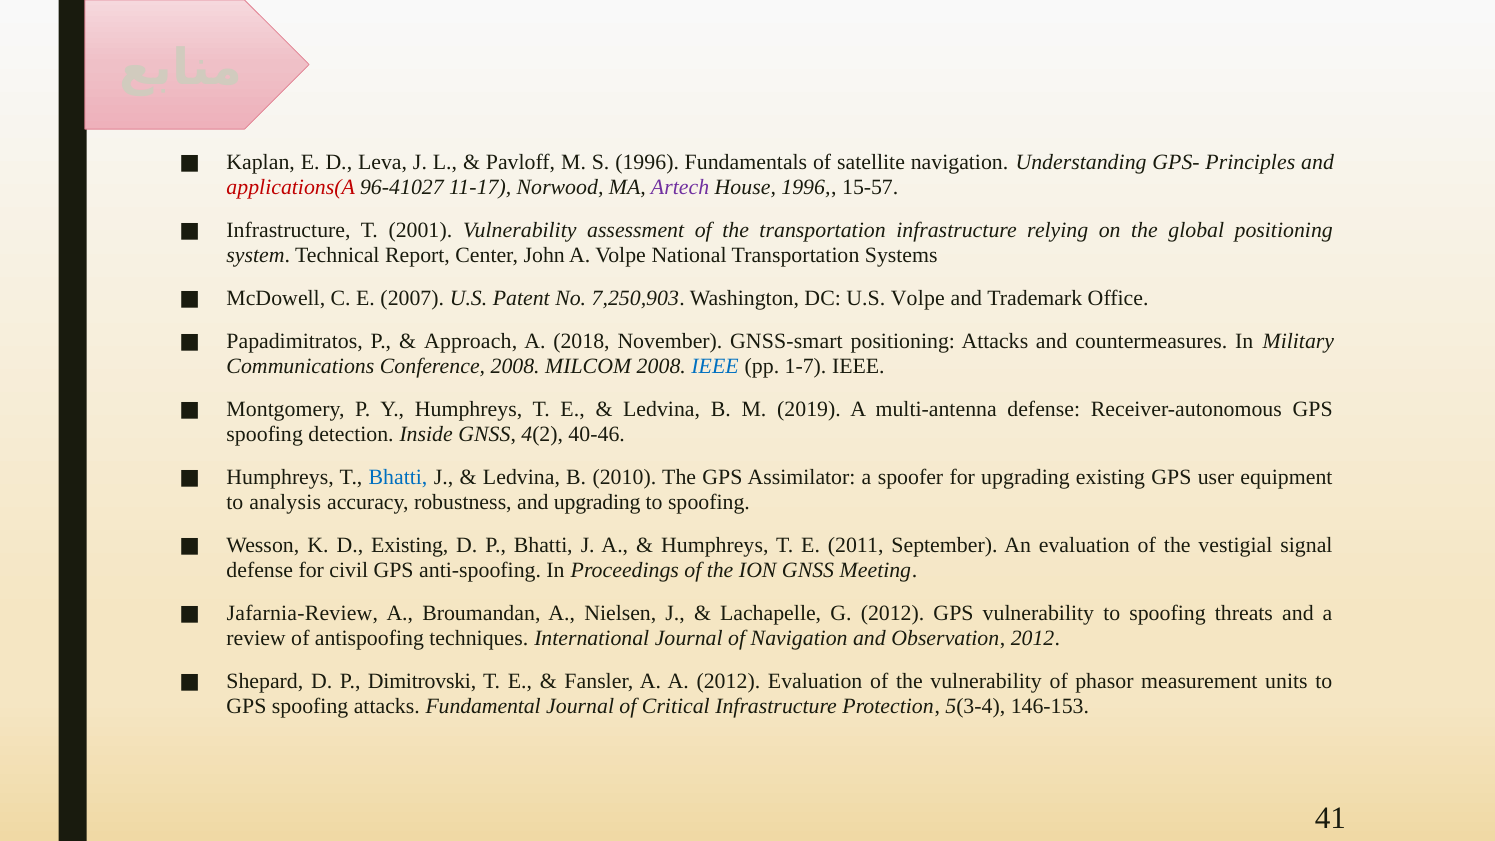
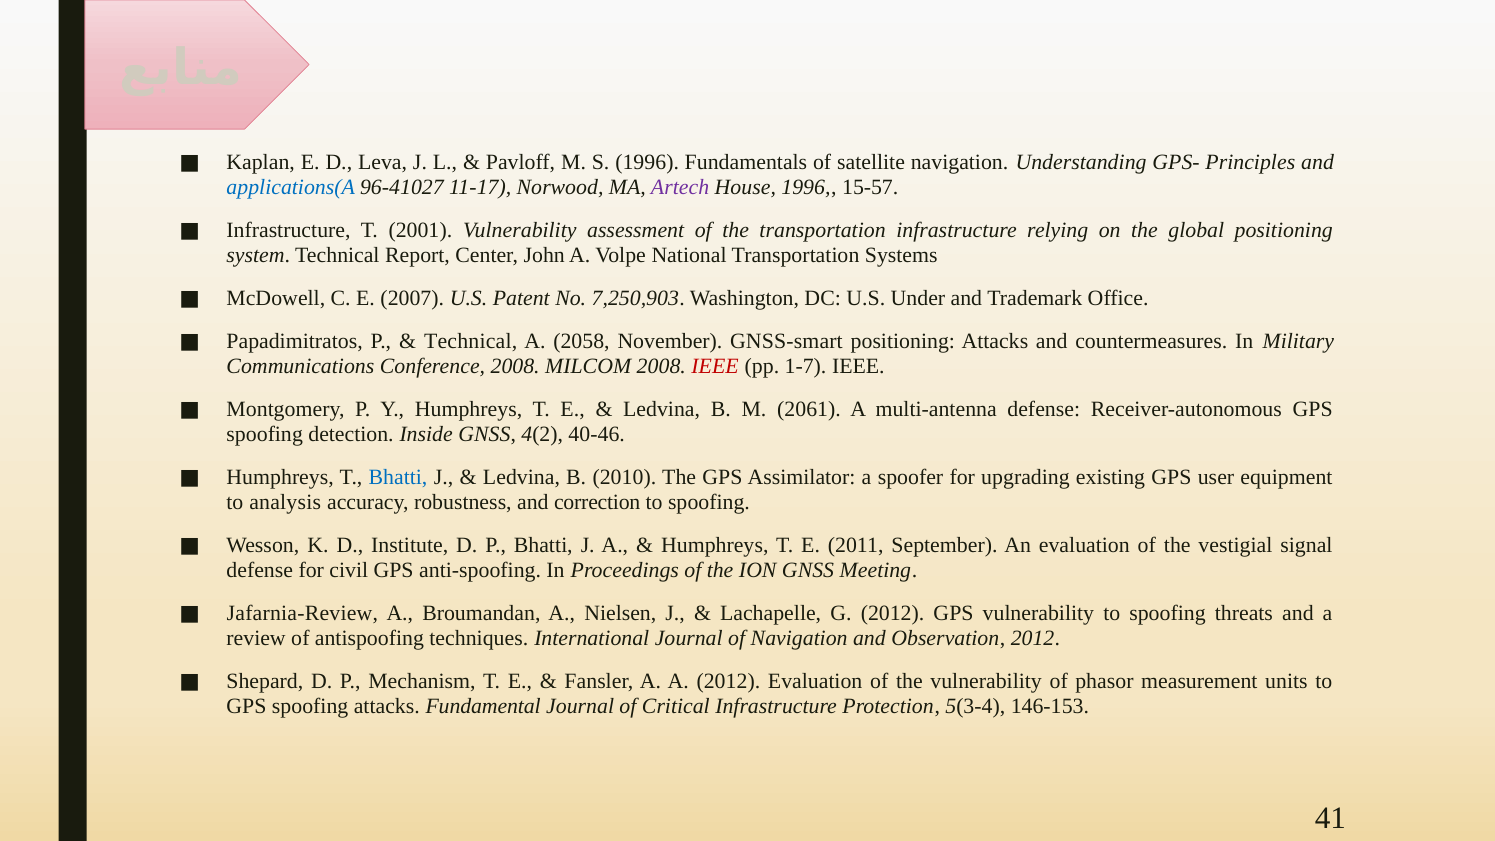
applications(A colour: red -> blue
U.S Volpe: Volpe -> Under
Approach at (471, 342): Approach -> Technical
2018: 2018 -> 2058
IEEE at (715, 366) colour: blue -> red
2019: 2019 -> 2061
and upgrading: upgrading -> correction
D Existing: Existing -> Institute
Dimitrovski: Dimitrovski -> Mechanism
